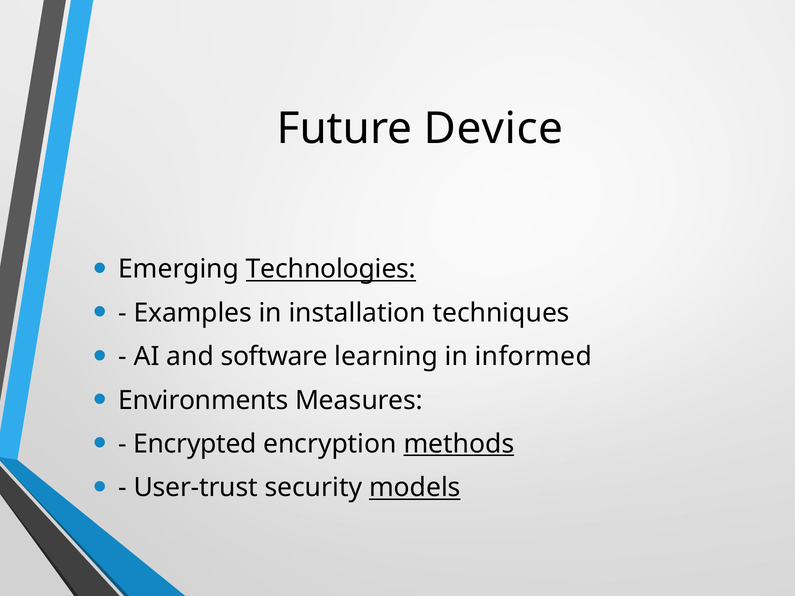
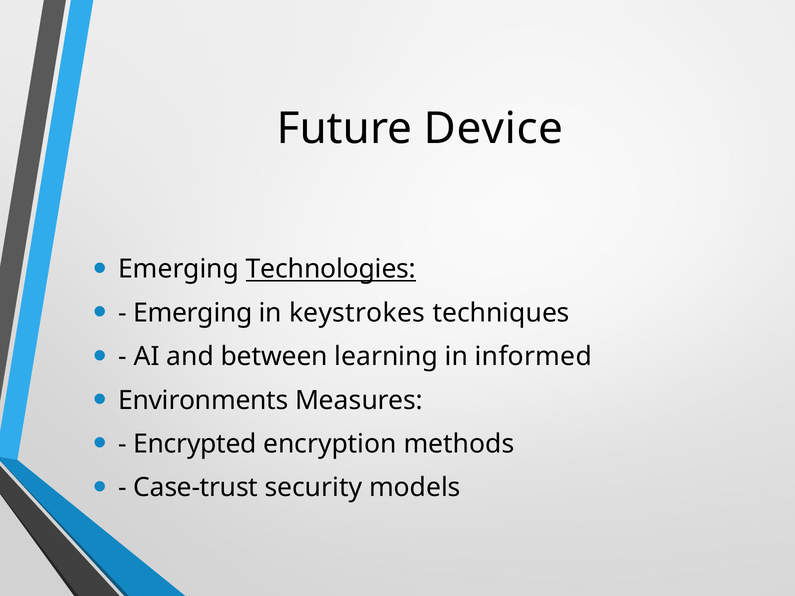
Examples at (193, 313): Examples -> Emerging
installation: installation -> keystrokes
software: software -> between
methods underline: present -> none
User-trust: User-trust -> Case-trust
models underline: present -> none
